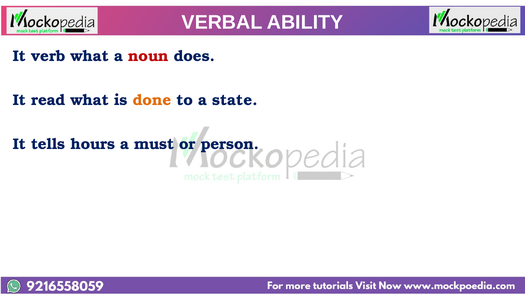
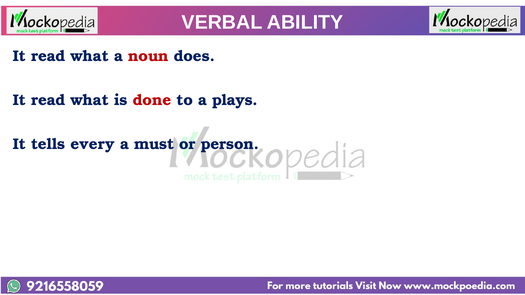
verb at (48, 56): verb -> read
done colour: orange -> red
state: state -> plays
hours: hours -> every
